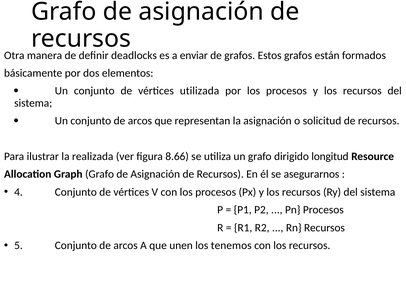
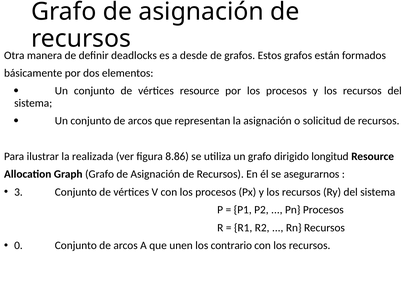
enviar: enviar -> desde
vértices utilizada: utilizada -> resource
8.66: 8.66 -> 8.86
4: 4 -> 3
5: 5 -> 0
tenemos: tenemos -> contrario
